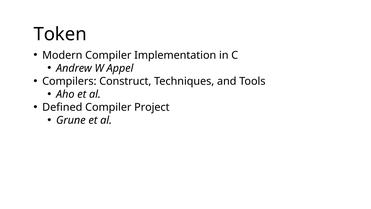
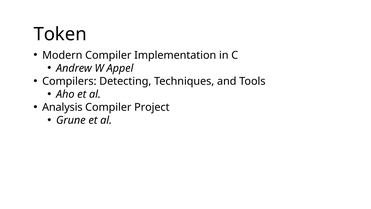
Construct: Construct -> Detecting
Defined: Defined -> Analysis
